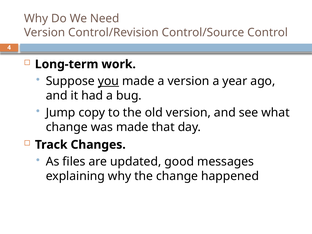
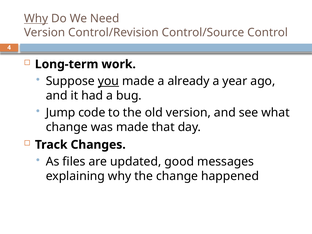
Why at (36, 18) underline: none -> present
a version: version -> already
copy: copy -> code
